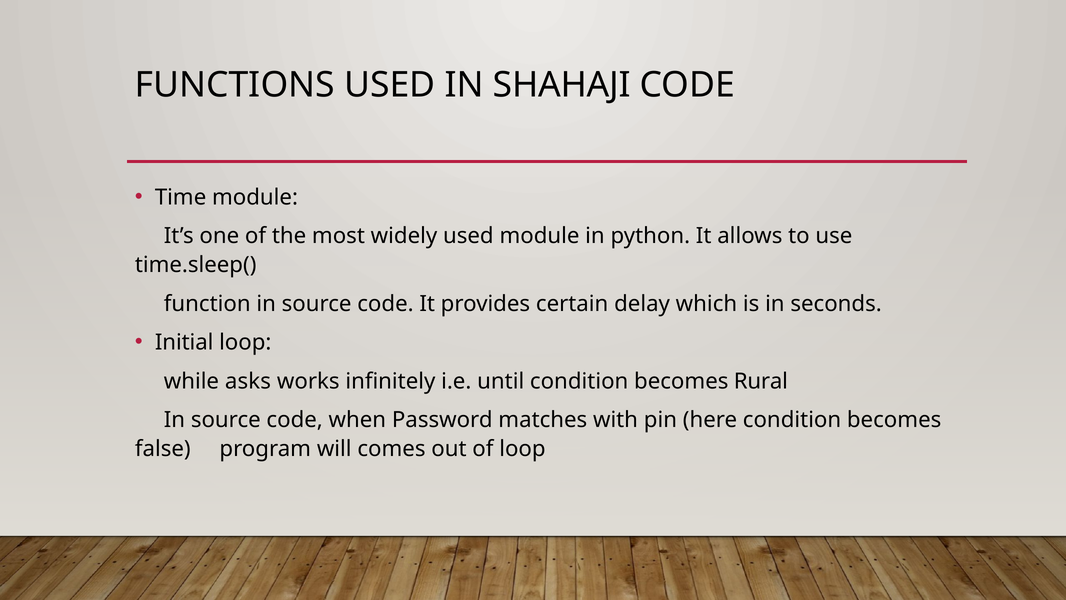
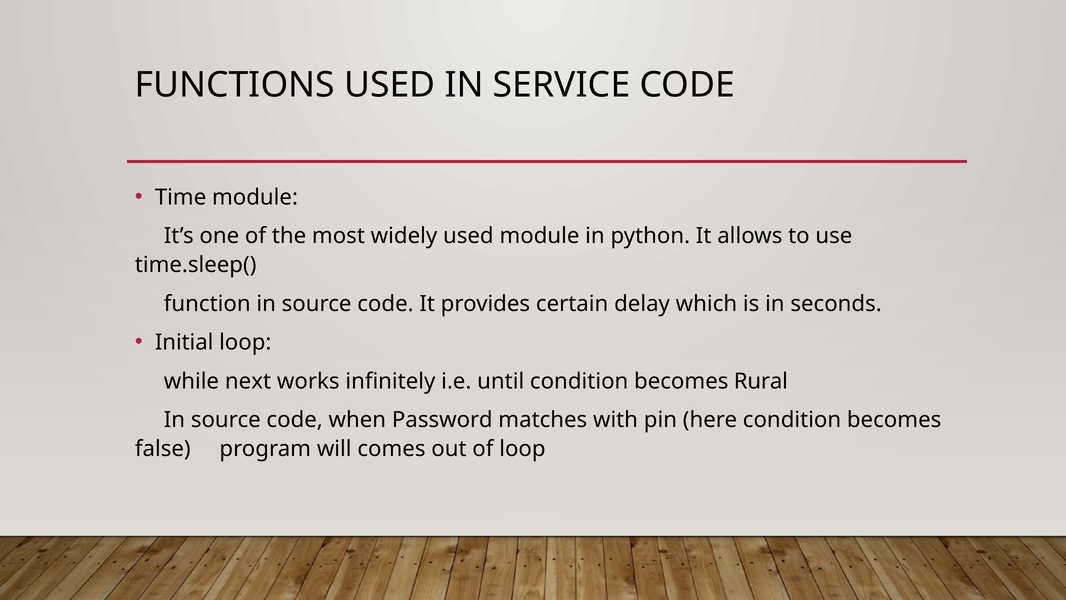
SHAHAJI: SHAHAJI -> SERVICE
asks: asks -> next
